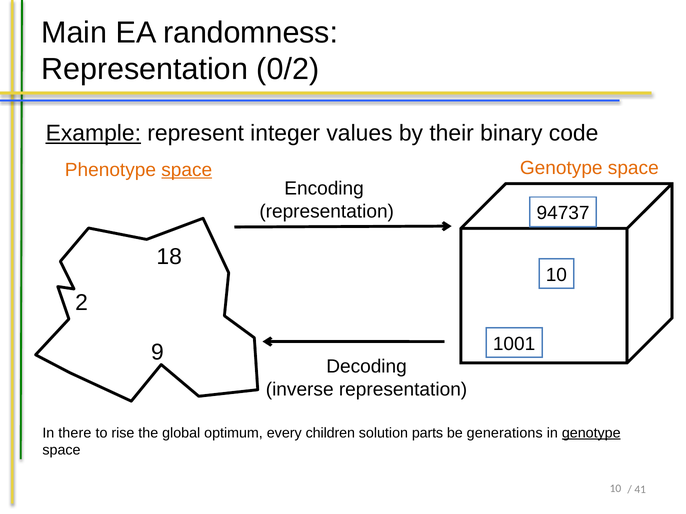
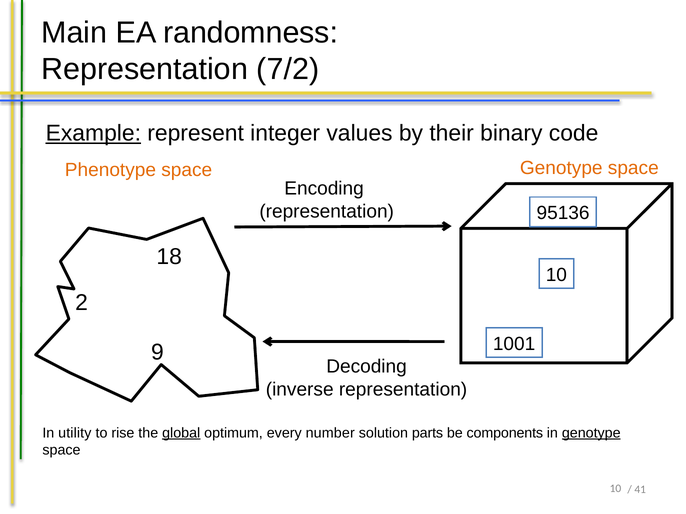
0/2: 0/2 -> 7/2
space at (187, 170) underline: present -> none
94737: 94737 -> 95136
there: there -> utility
global underline: none -> present
children: children -> number
generations: generations -> components
